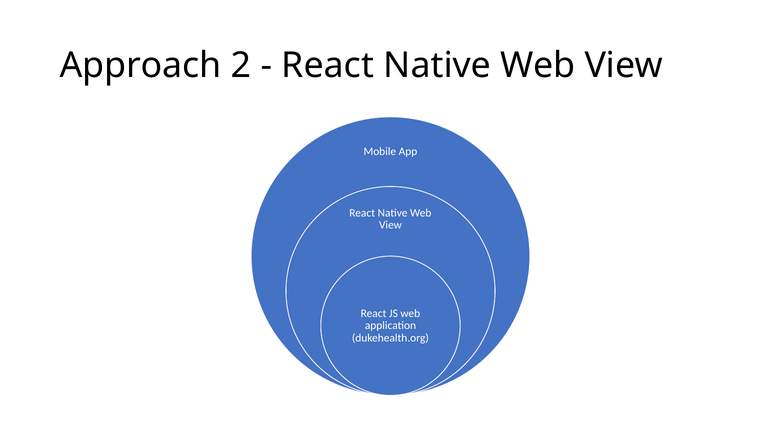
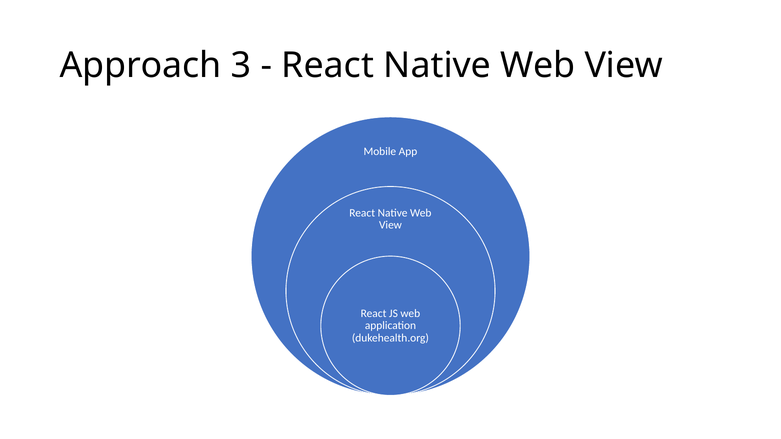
2: 2 -> 3
